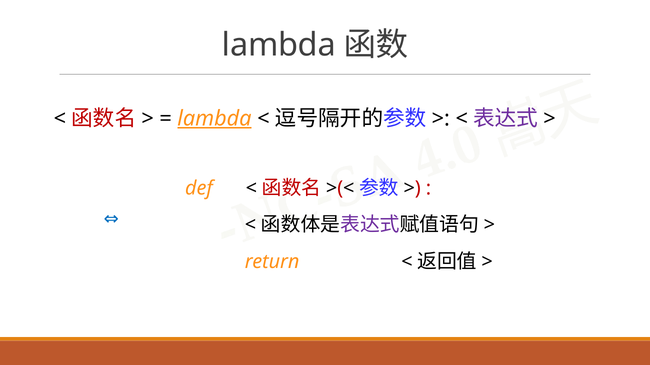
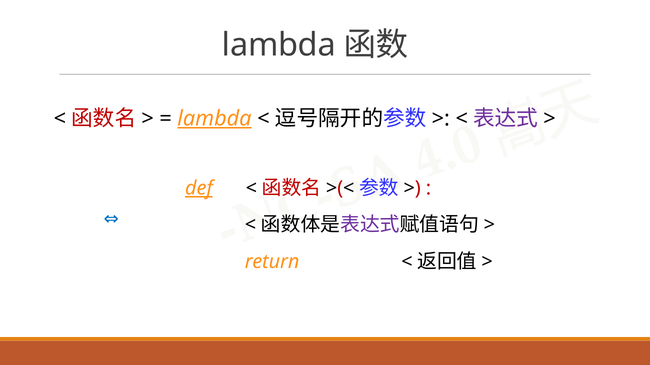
def underline: none -> present
